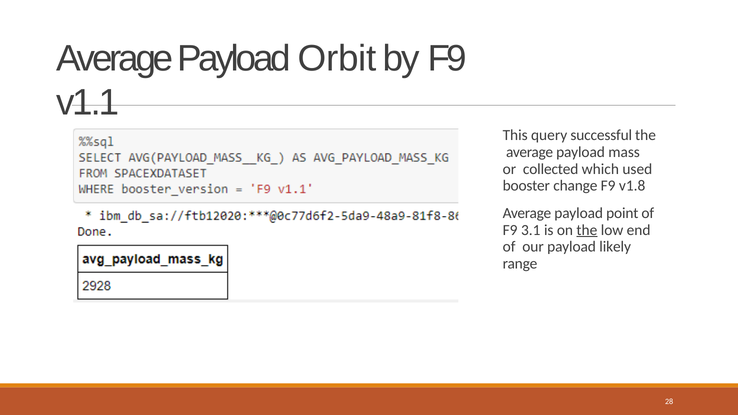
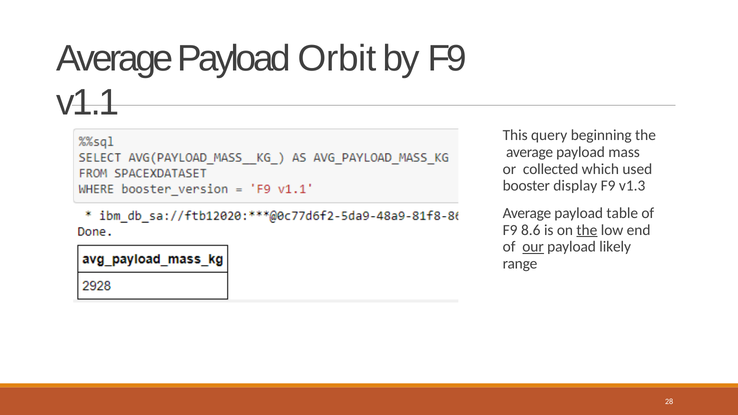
successful: successful -> beginning
change: change -> display
v1.8: v1.8 -> v1.3
point: point -> table
3.1: 3.1 -> 8.6
our underline: none -> present
